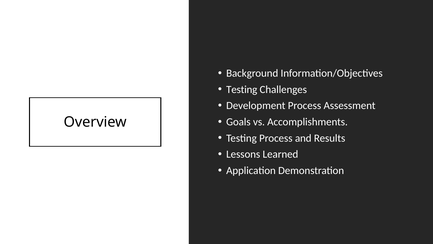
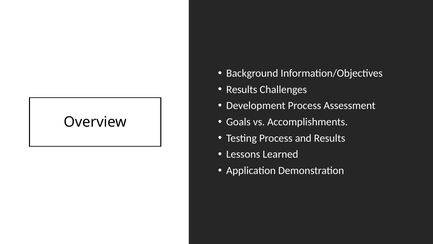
Testing at (242, 89): Testing -> Results
